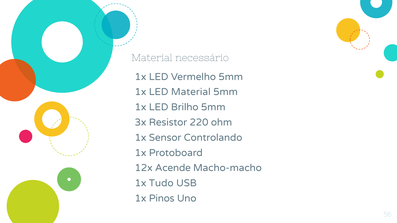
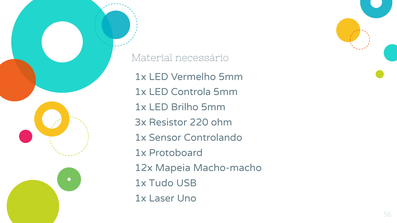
LED Material: Material -> Controla
Acende: Acende -> Mapeia
Pinos: Pinos -> Laser
